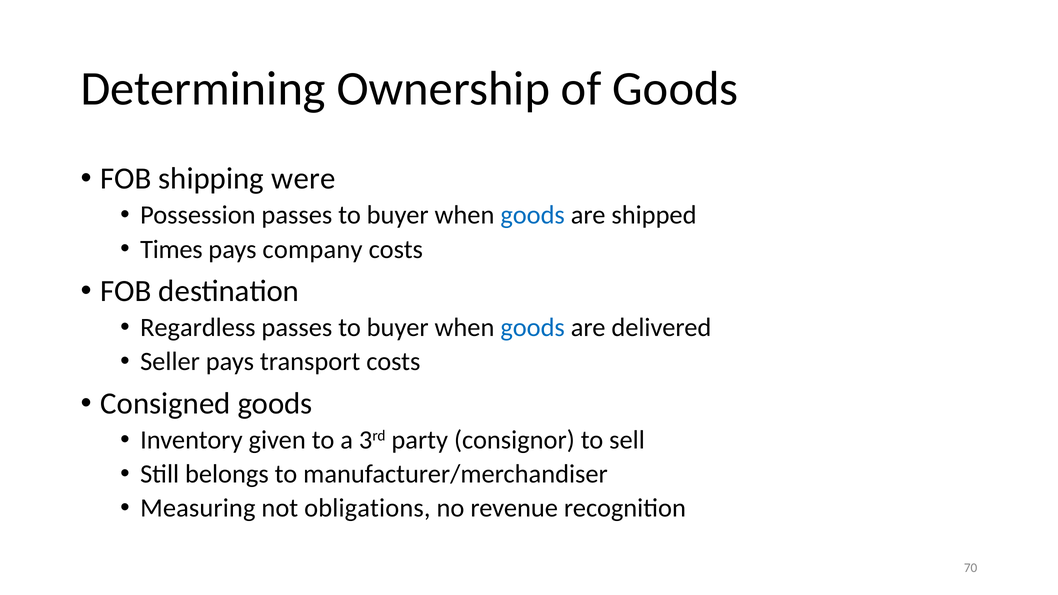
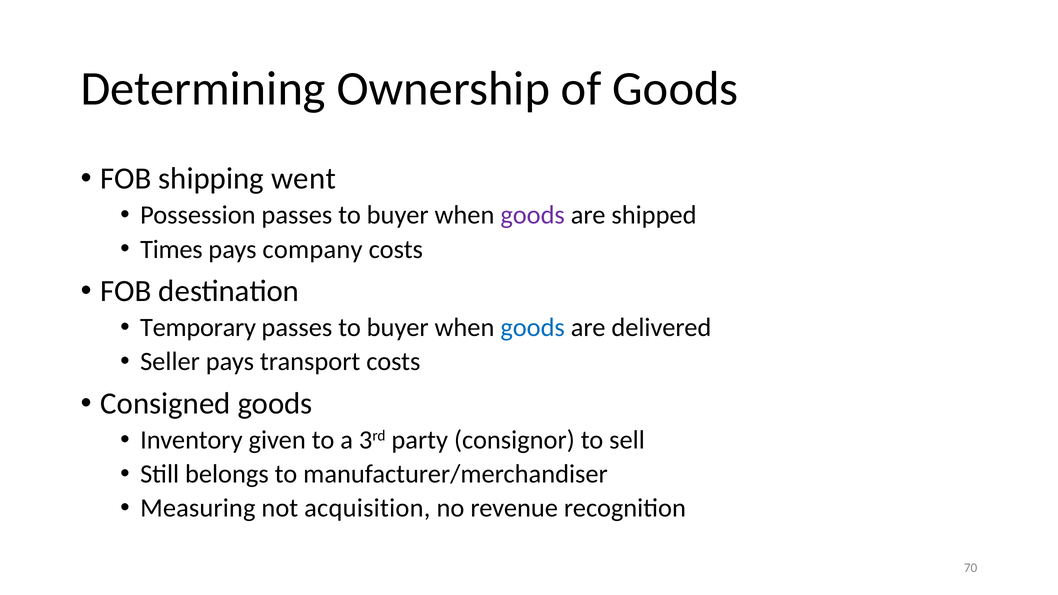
were: were -> went
goods at (533, 215) colour: blue -> purple
Regardless: Regardless -> Temporary
obligations: obligations -> acquisition
